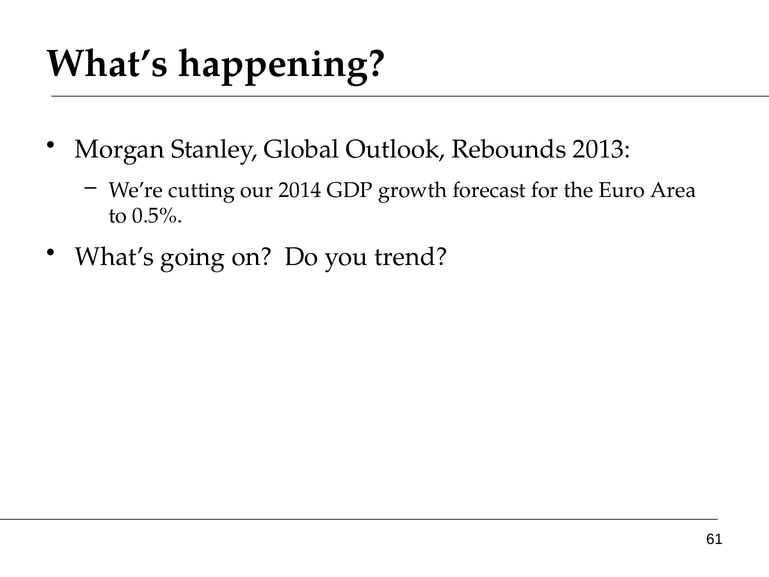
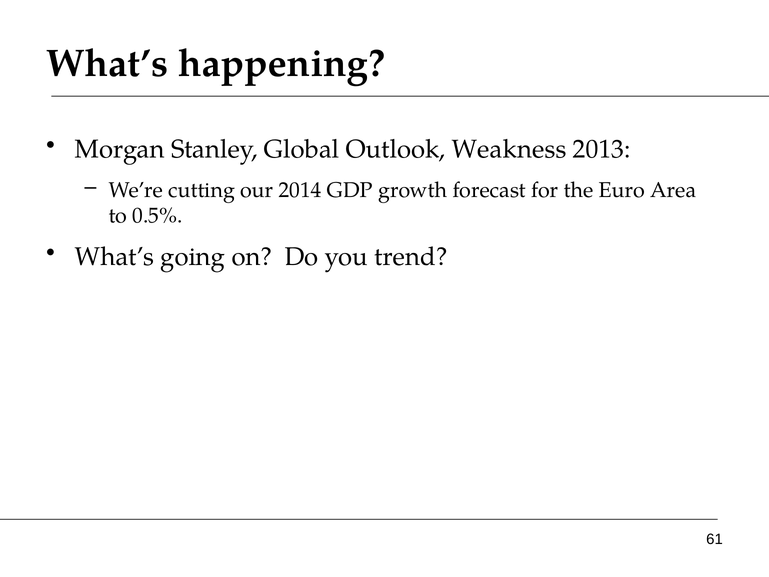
Rebounds: Rebounds -> Weakness
